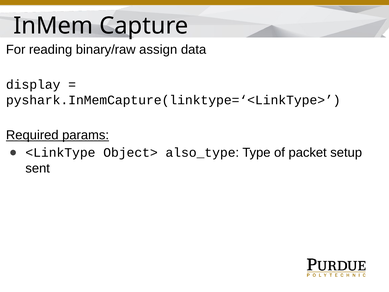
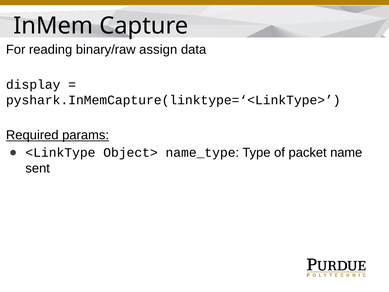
also_type: also_type -> name_type
setup: setup -> name
